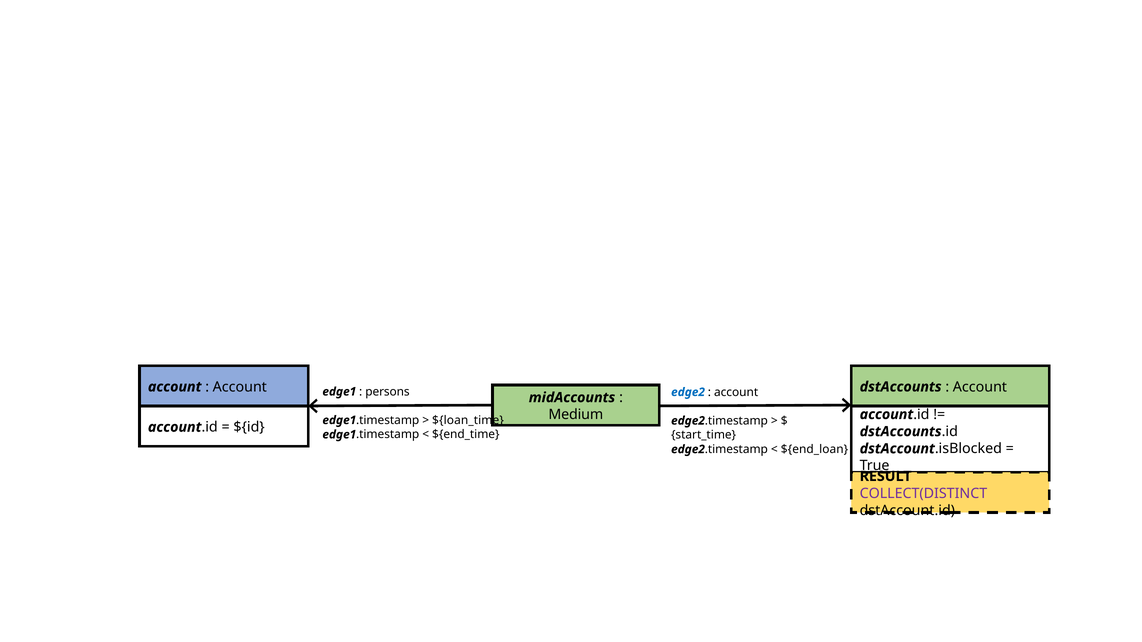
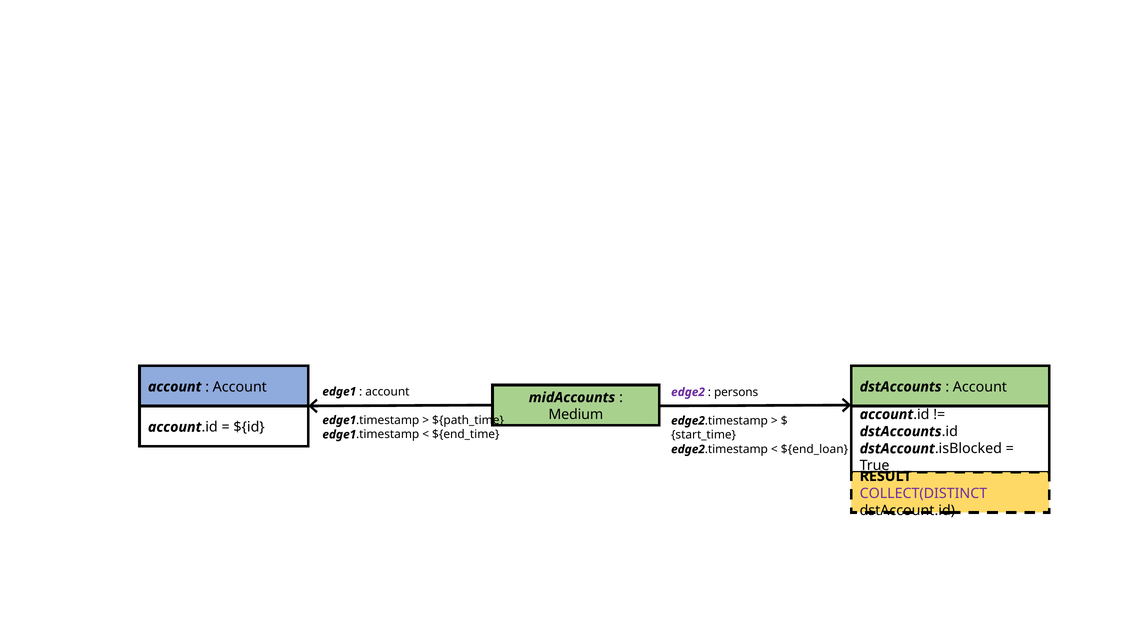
persons at (387, 392): persons -> account
edge2 colour: blue -> purple
account at (736, 392): account -> persons
${loan_time: ${loan_time -> ${path_time
